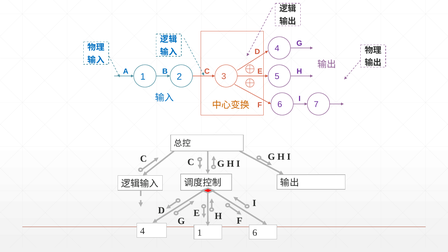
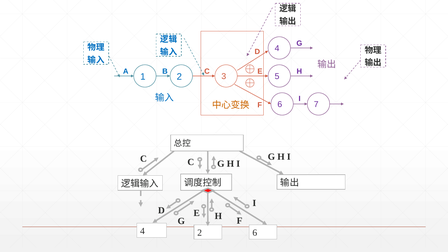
4 1: 1 -> 2
